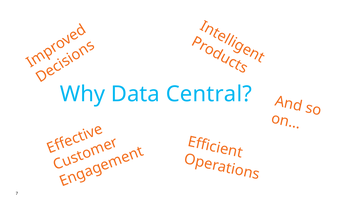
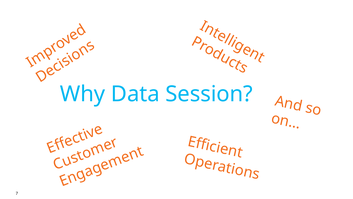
Central: Central -> Session
